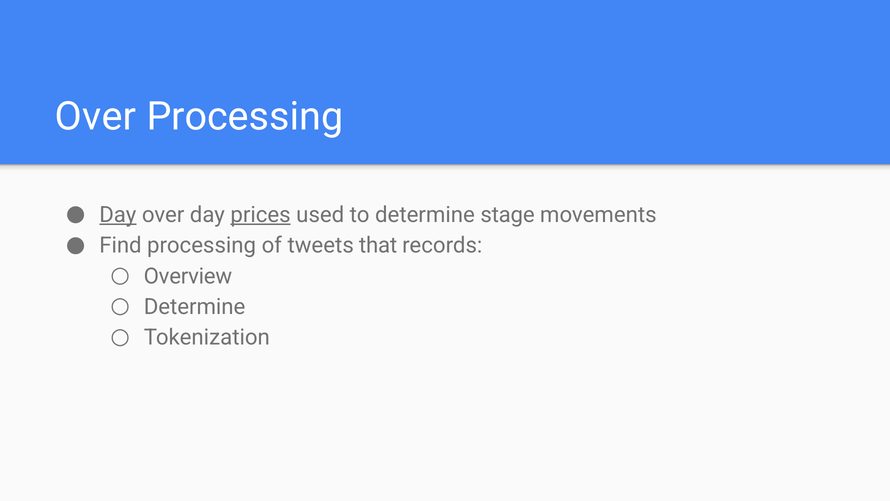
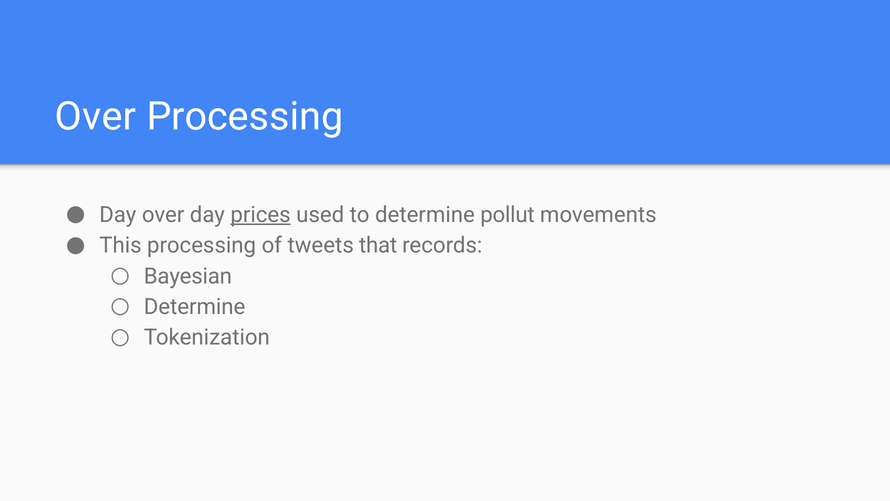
Day at (118, 215) underline: present -> none
stage: stage -> pollut
Find: Find -> This
Overview: Overview -> Bayesian
